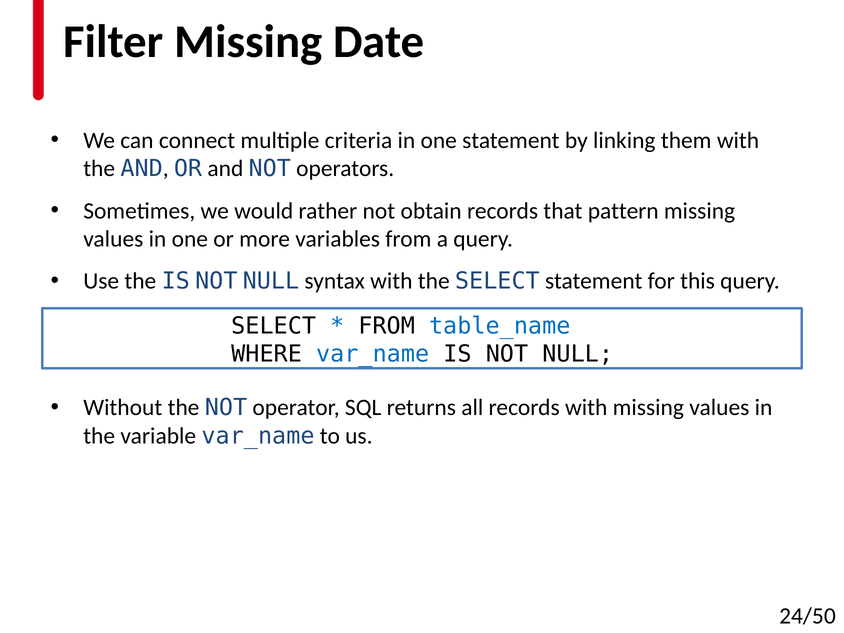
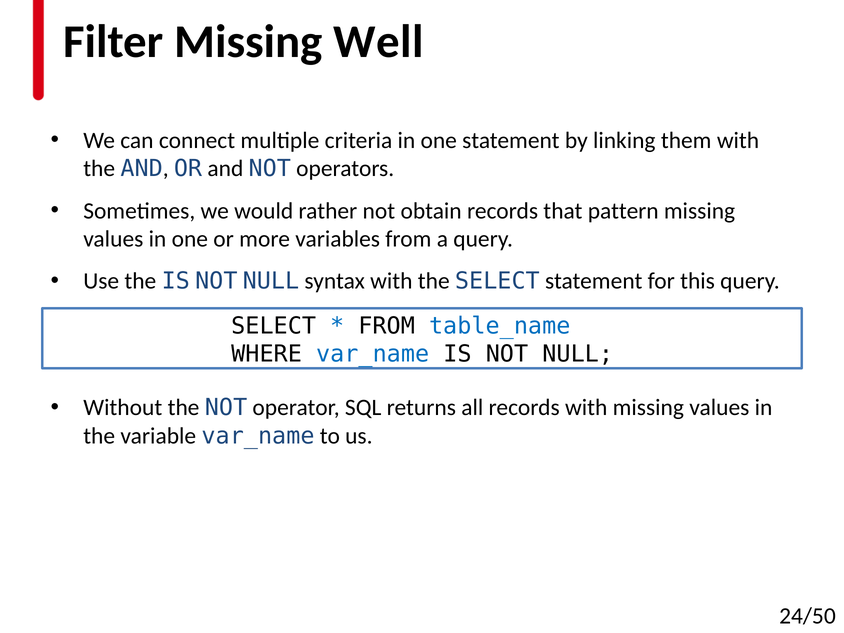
Date: Date -> Well
